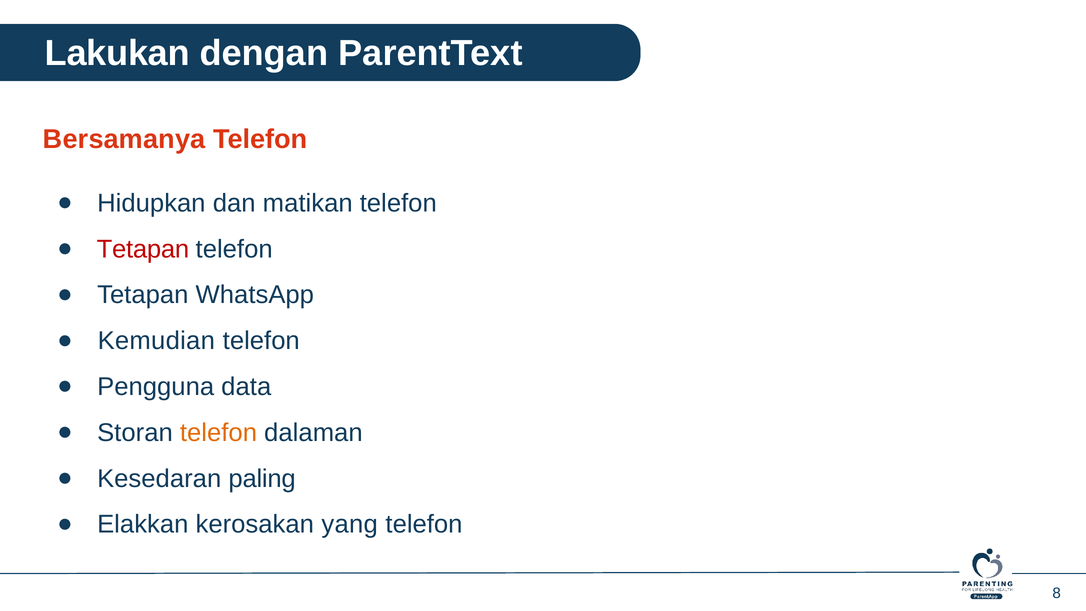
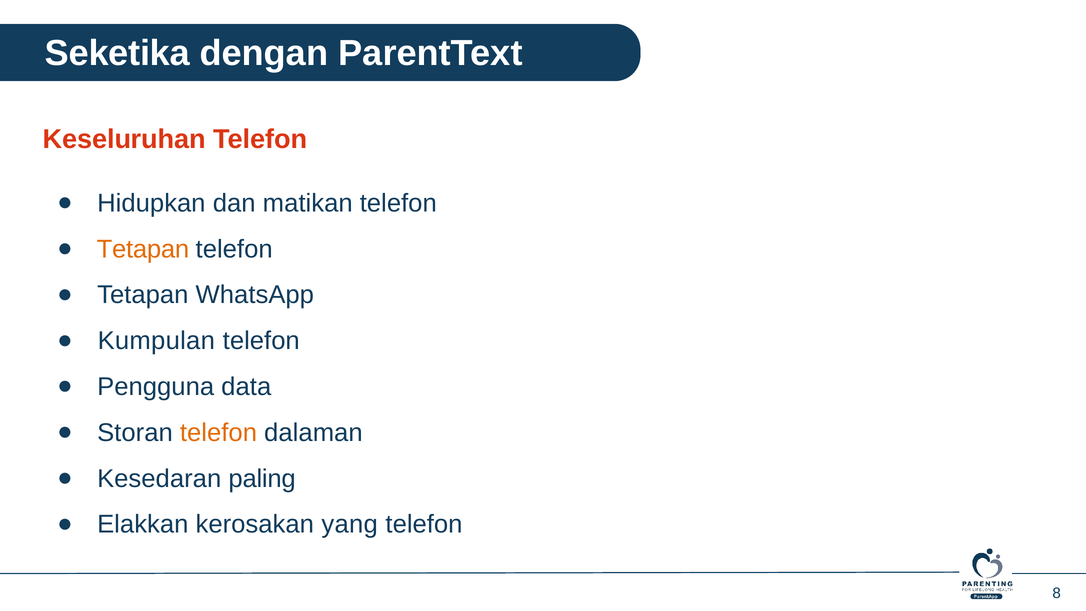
Lakukan: Lakukan -> Seketika
Bersamanya: Bersamanya -> Keseluruhan
Tetapan at (143, 249) colour: red -> orange
Kemudian: Kemudian -> Kumpulan
